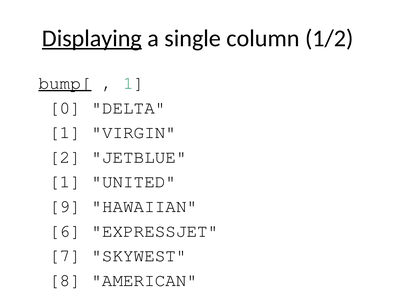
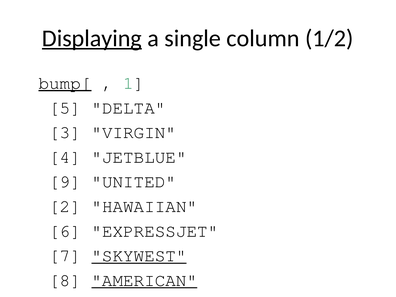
0: 0 -> 5
1 at (65, 132): 1 -> 3
2: 2 -> 4
1 at (65, 182): 1 -> 9
9 at (65, 206): 9 -> 2
SKYWEST underline: none -> present
AMERICAN underline: none -> present
